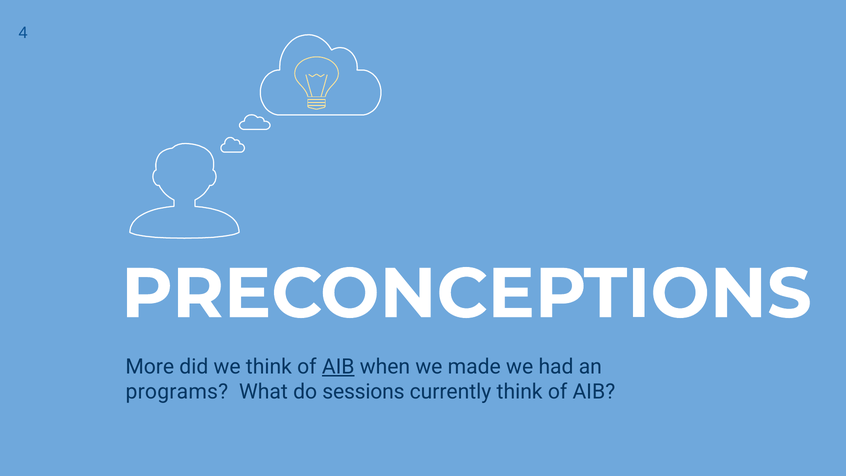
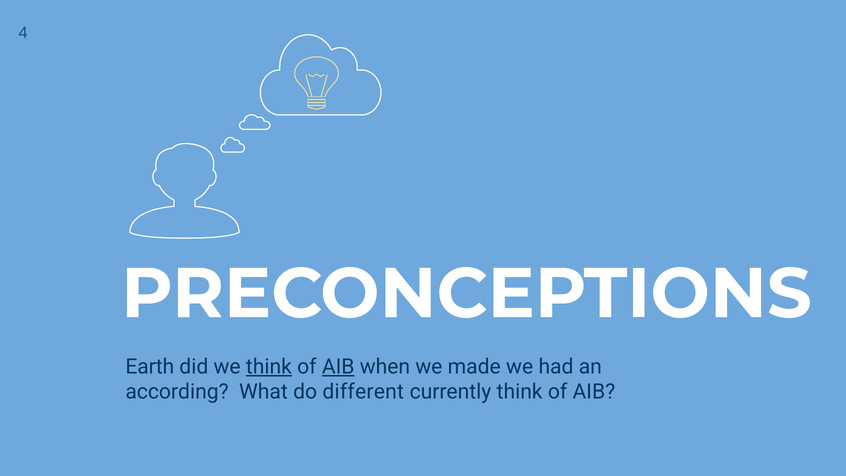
More: More -> Earth
think at (269, 366) underline: none -> present
programs: programs -> according
sessions: sessions -> different
